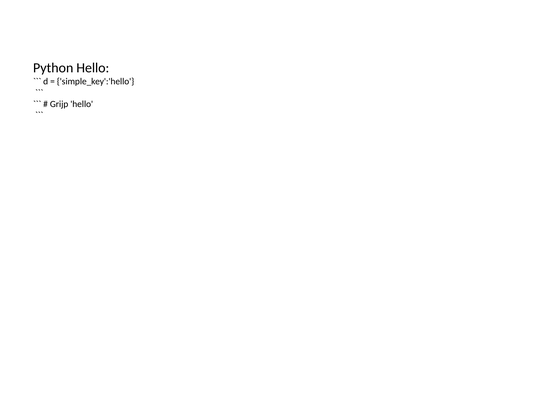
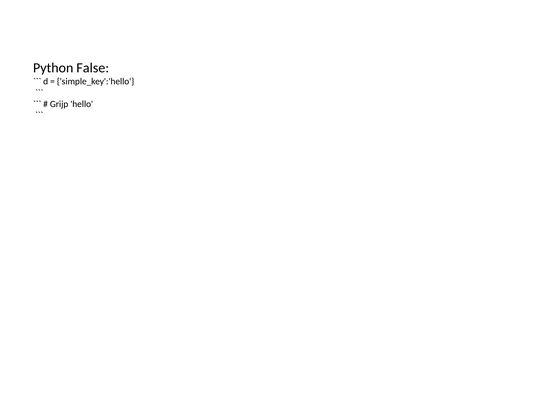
Python Hello: Hello -> False
